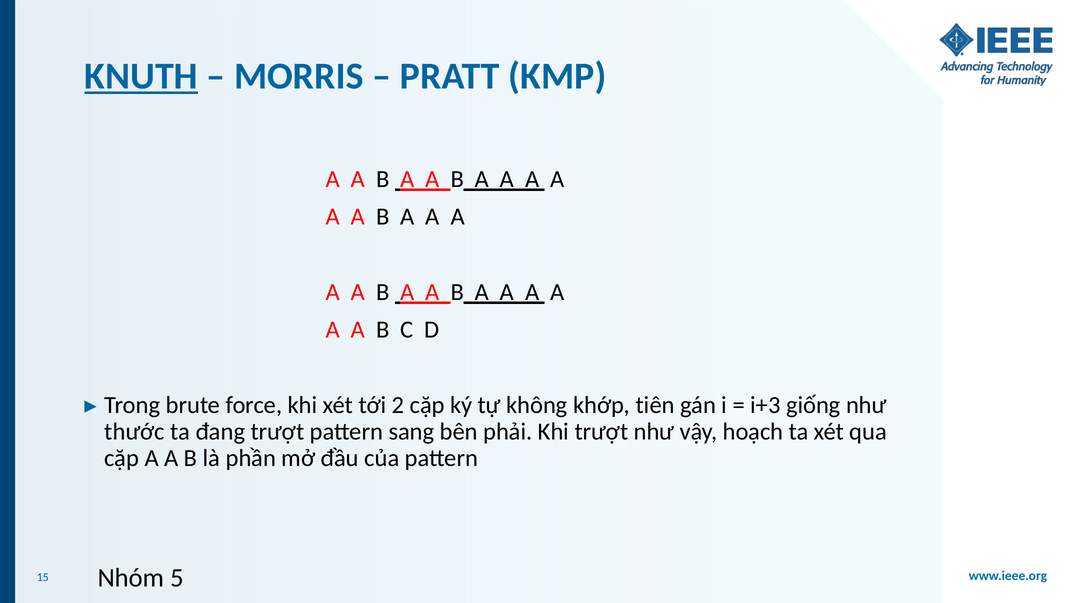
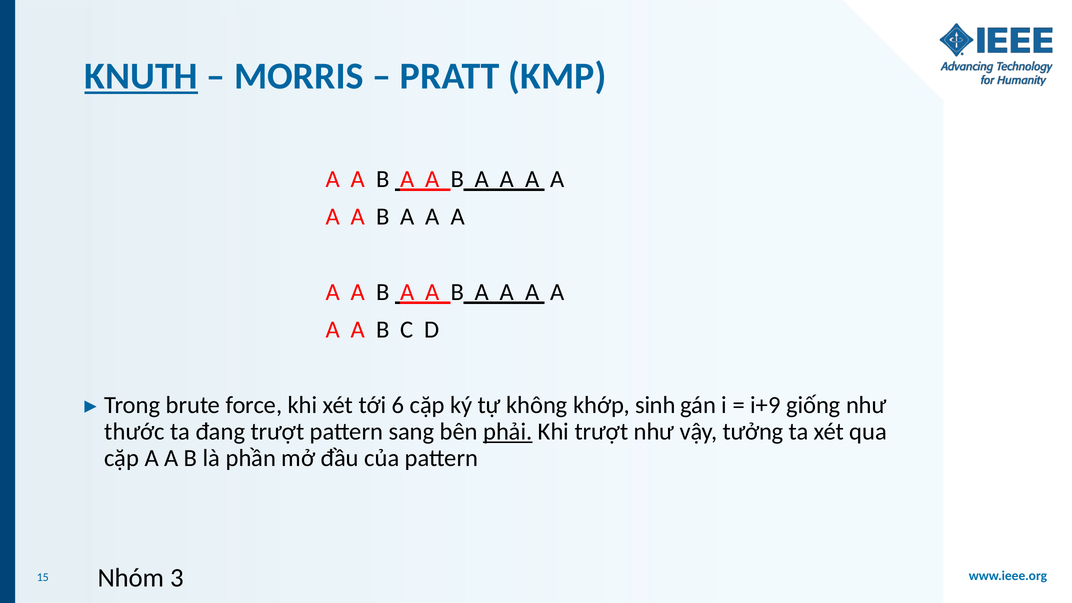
2: 2 -> 6
tiên: tiên -> sinh
i+3: i+3 -> i+9
phải underline: none -> present
hoạch: hoạch -> tưởng
5: 5 -> 3
